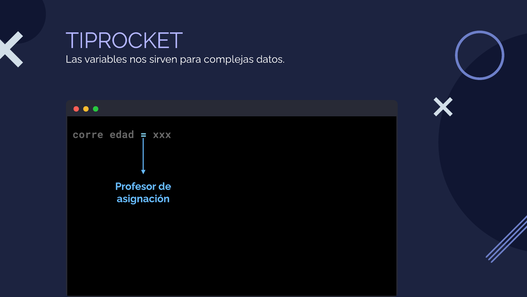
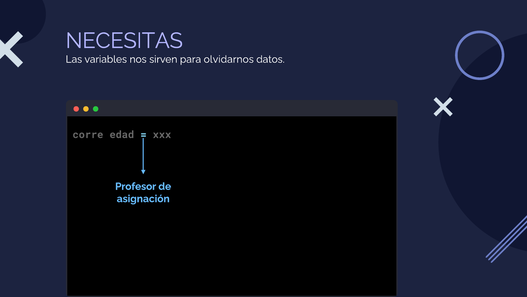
TIPROCKET: TIPROCKET -> NECESITAS
complejas: complejas -> olvidarnos
